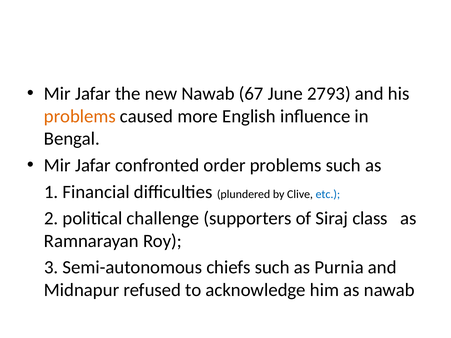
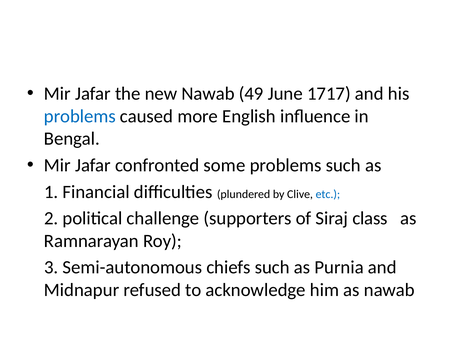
67: 67 -> 49
2793: 2793 -> 1717
problems at (80, 116) colour: orange -> blue
order: order -> some
